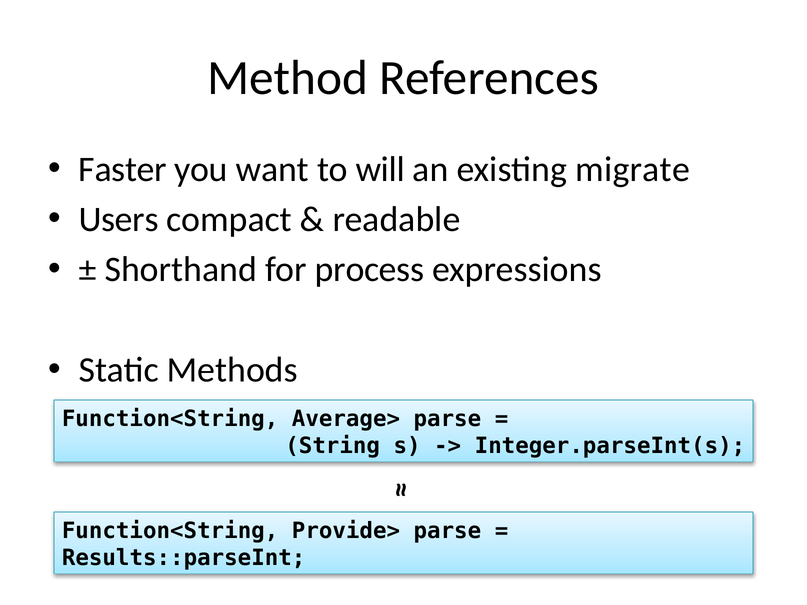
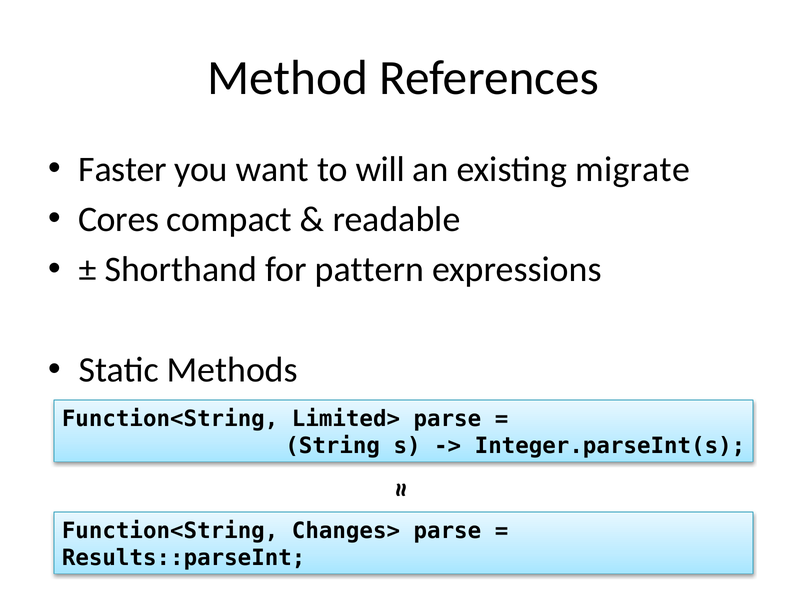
Users: Users -> Cores
process: process -> pattern
Average>: Average> -> Limited>
Provide>: Provide> -> Changes>
